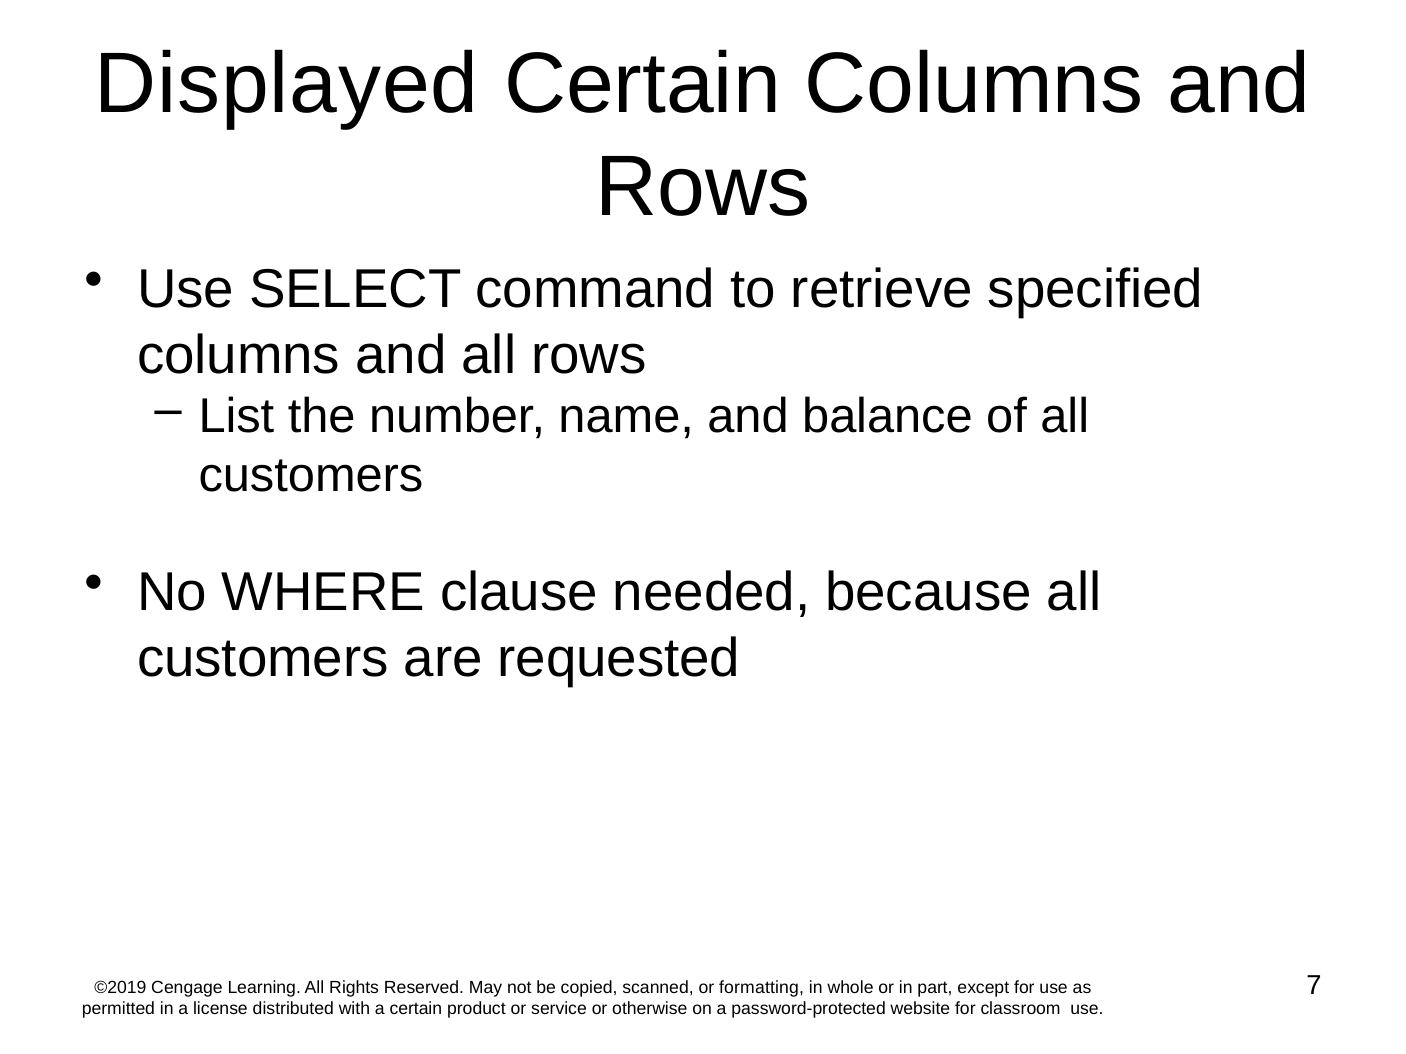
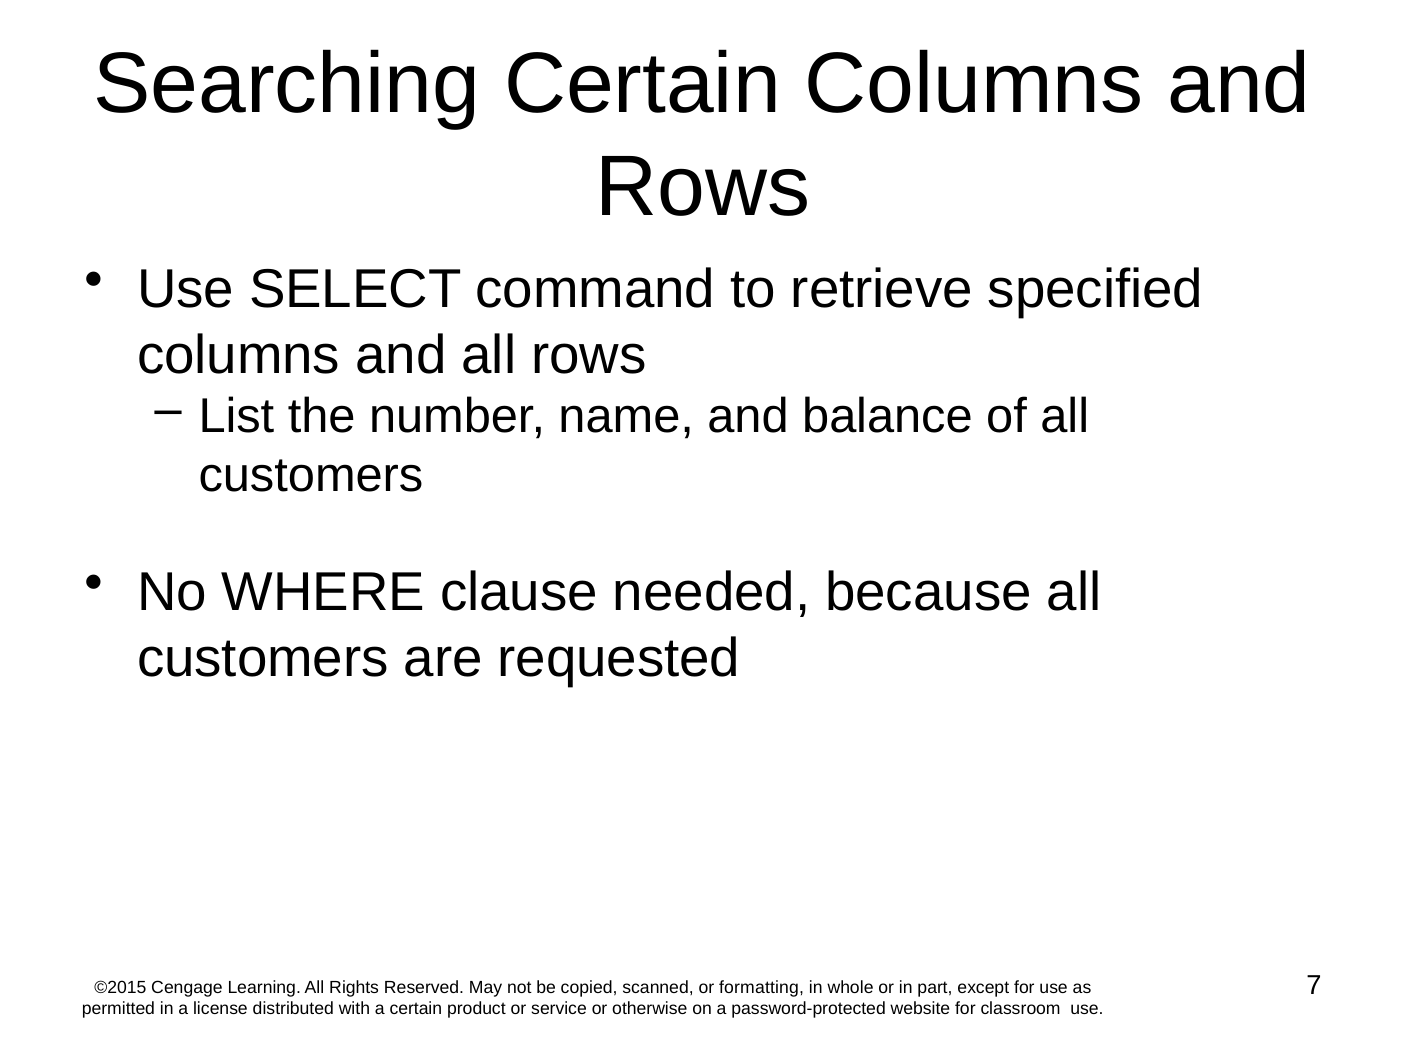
Displayed: Displayed -> Searching
©2019: ©2019 -> ©2015
